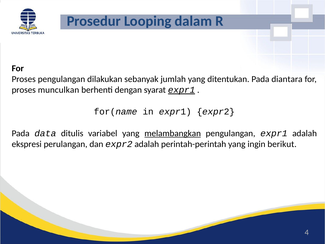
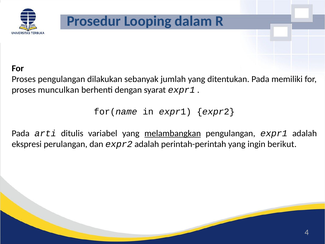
diantara: diantara -> memiliki
expr1 at (182, 90) underline: present -> none
data: data -> arti
